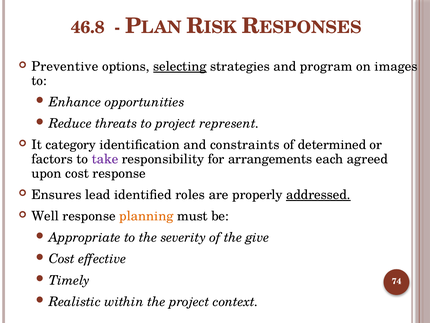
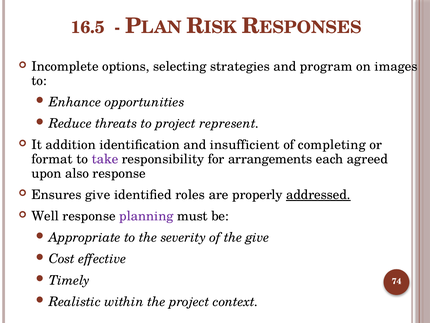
46.8: 46.8 -> 16.5
Preventive: Preventive -> Incomplete
selecting underline: present -> none
category: category -> addition
constraints: constraints -> insufficient
determined: determined -> completing
factors: factors -> format
cost: cost -> also
Ensures lead: lead -> give
planning colour: orange -> purple
